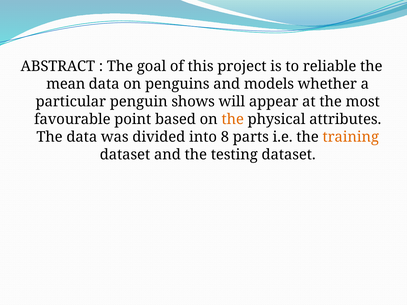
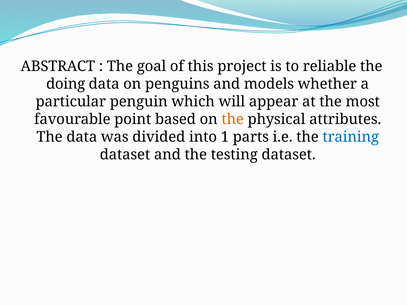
mean: mean -> doing
shows: shows -> which
8: 8 -> 1
training colour: orange -> blue
